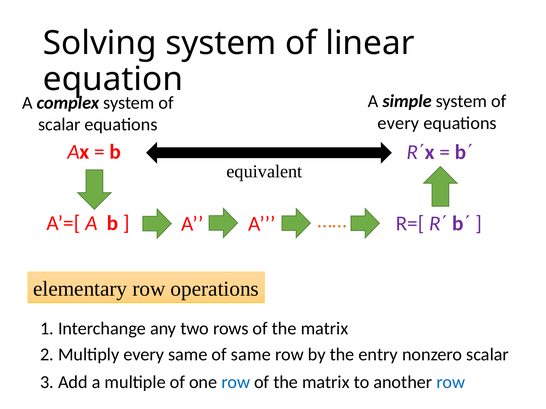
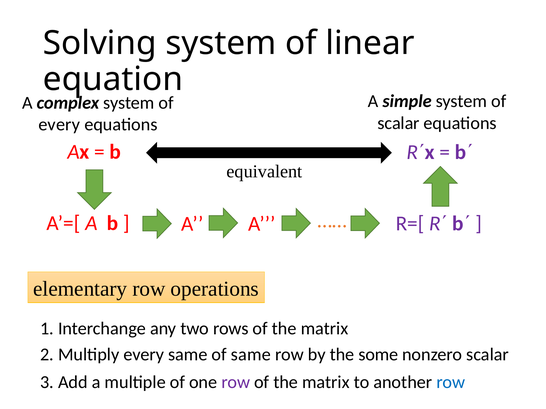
every at (398, 123): every -> scalar
scalar at (59, 125): scalar -> every
entry: entry -> some
row at (236, 383) colour: blue -> purple
